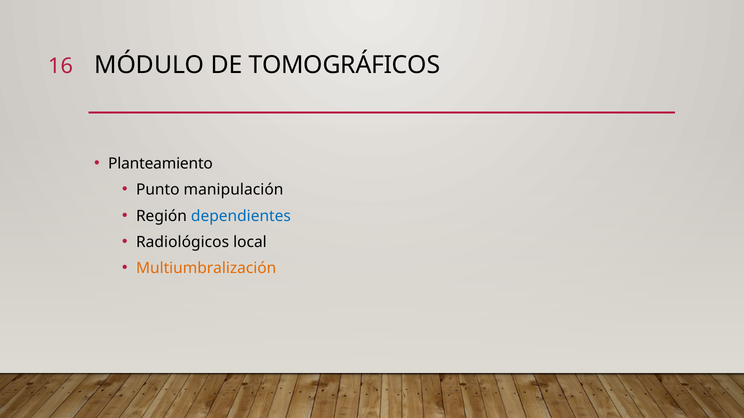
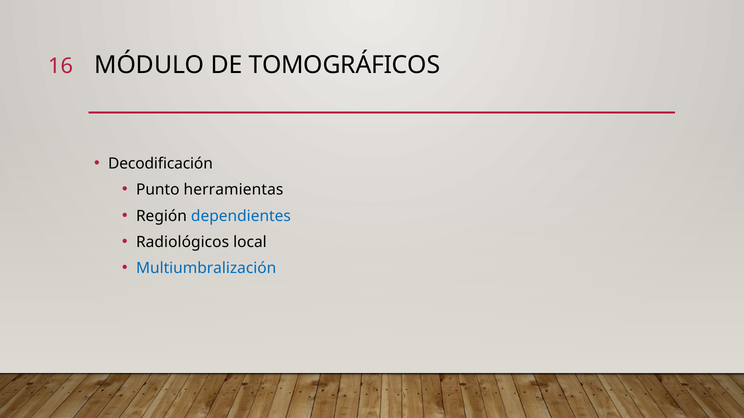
Planteamiento: Planteamiento -> Decodificación
manipulación: manipulación -> herramientas
Multiumbralización colour: orange -> blue
